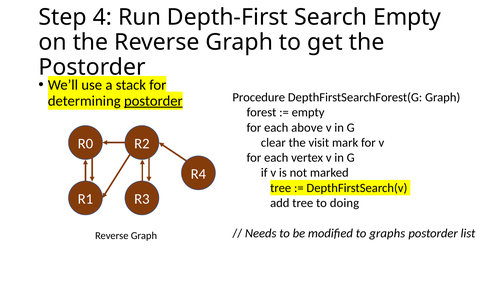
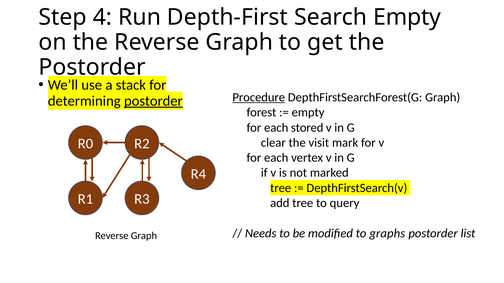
Procedure underline: none -> present
above: above -> stored
doing: doing -> query
